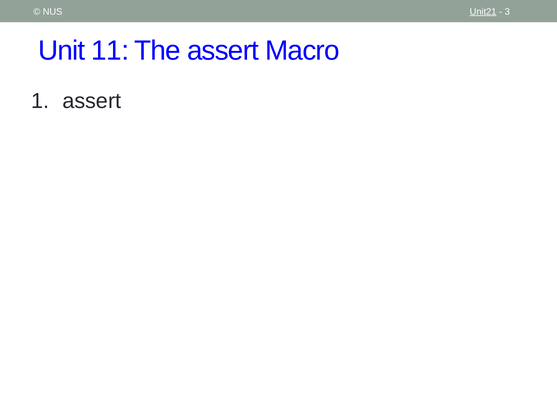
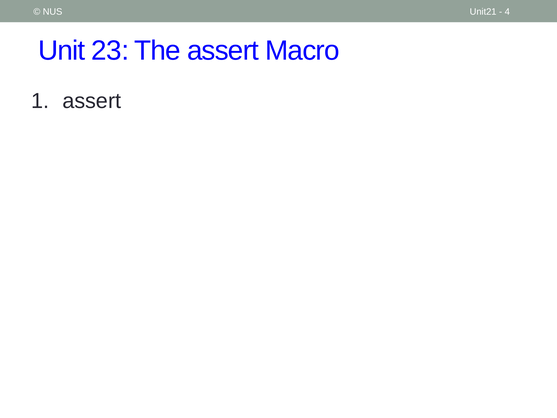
Unit21 underline: present -> none
3: 3 -> 4
11: 11 -> 23
